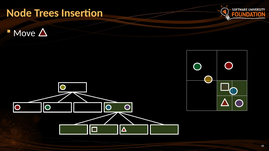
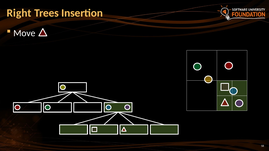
Node: Node -> Right
